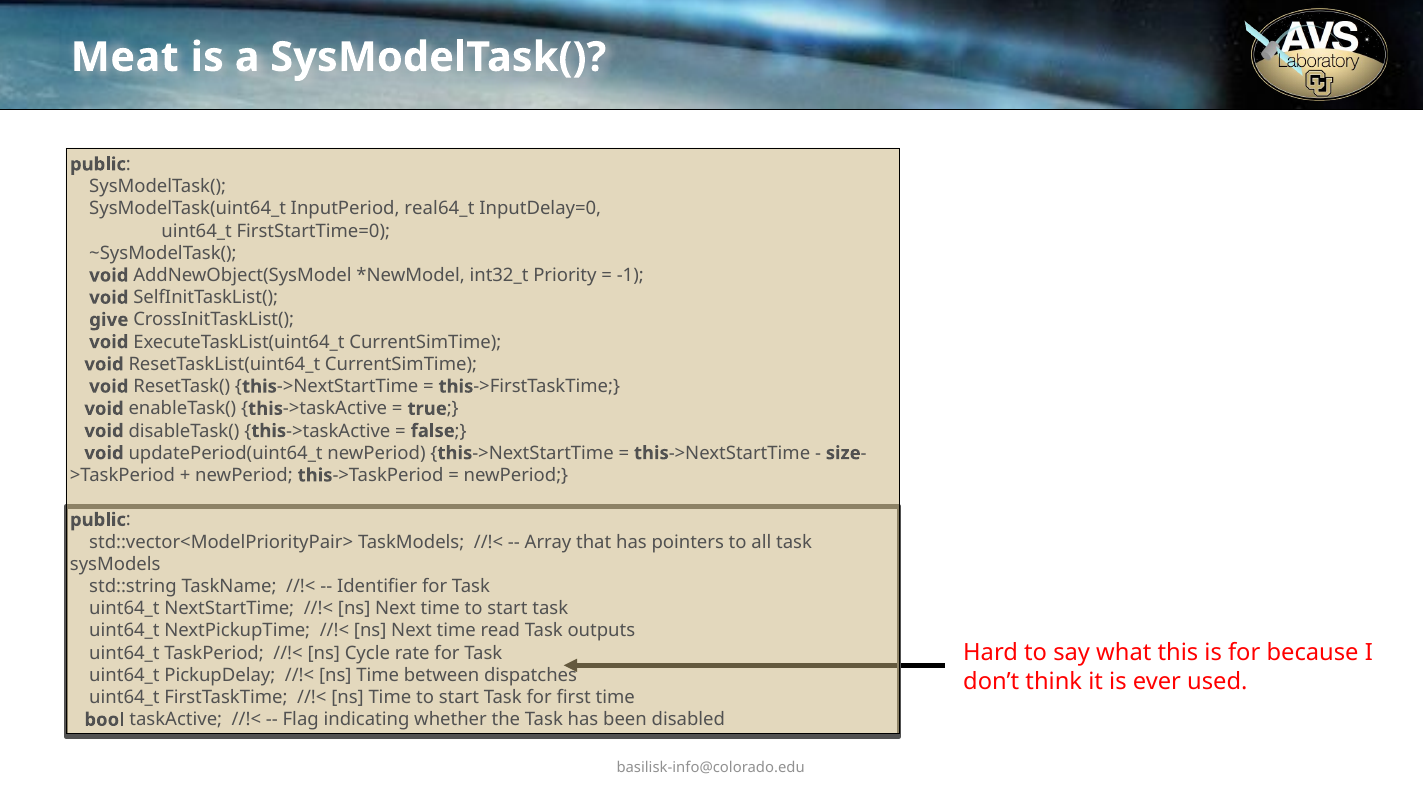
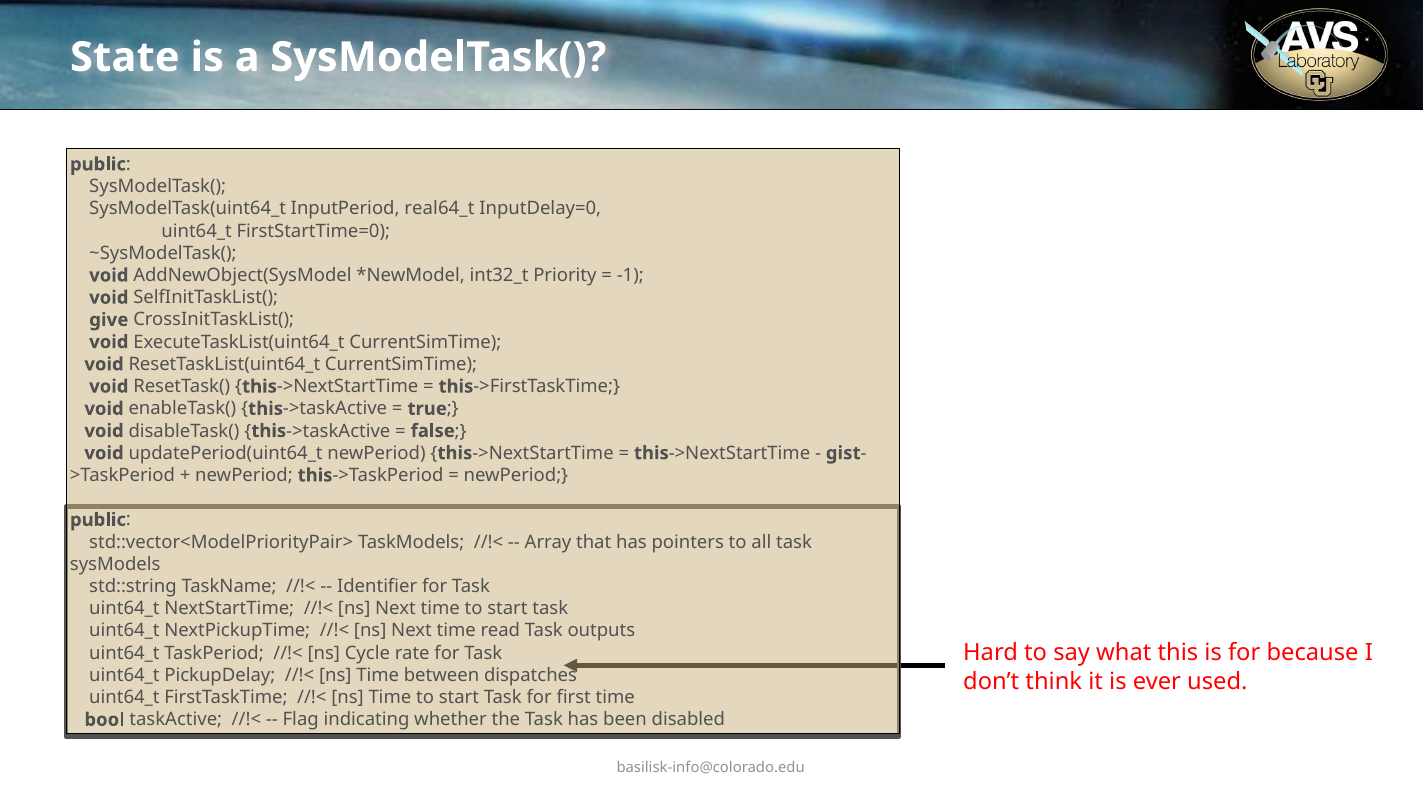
Meat: Meat -> State
size: size -> gist
